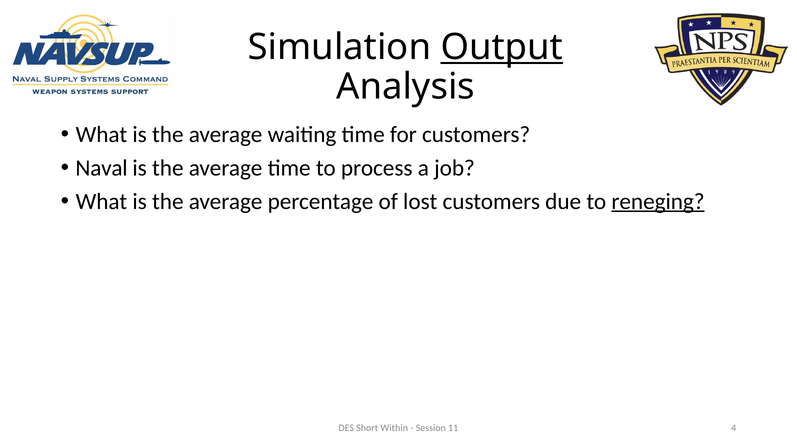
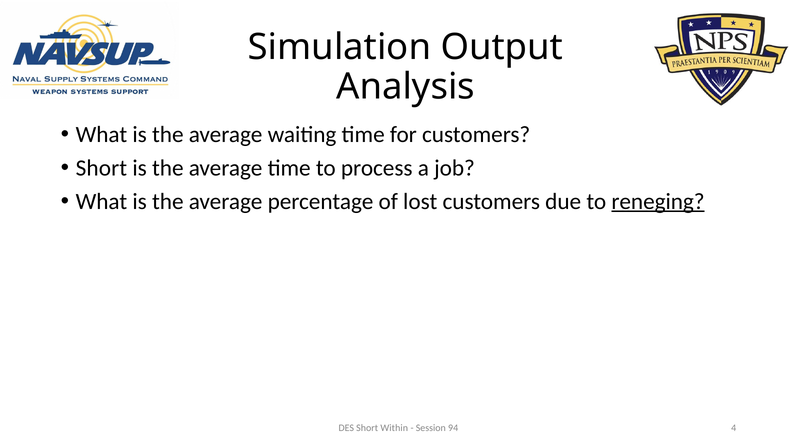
Output underline: present -> none
Naval at (102, 168): Naval -> Short
11: 11 -> 94
